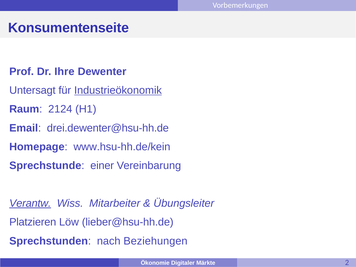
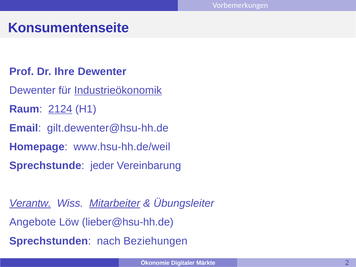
Untersagt at (32, 90): Untersagt -> Dewenter
2124 underline: none -> present
drei.dewenter@hsu-hh.de: drei.dewenter@hsu-hh.de -> gilt.dewenter@hsu-hh.de
www.hsu-hh.de/kein: www.hsu-hh.de/kein -> www.hsu-hh.de/weil
einer: einer -> jeder
Mitarbeiter underline: none -> present
Platzieren: Platzieren -> Angebote
